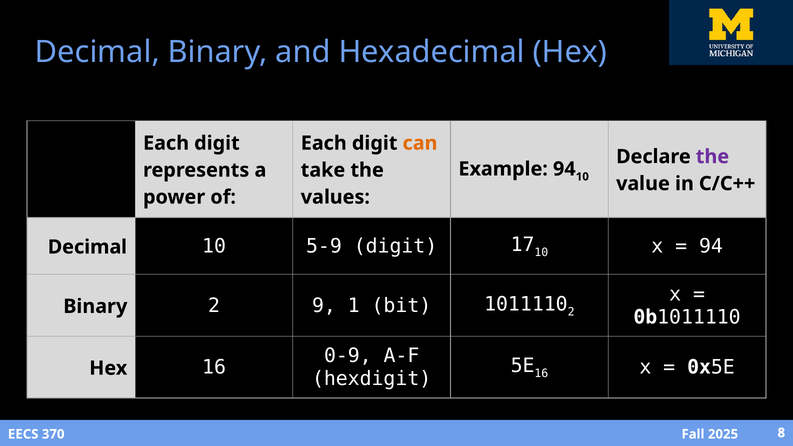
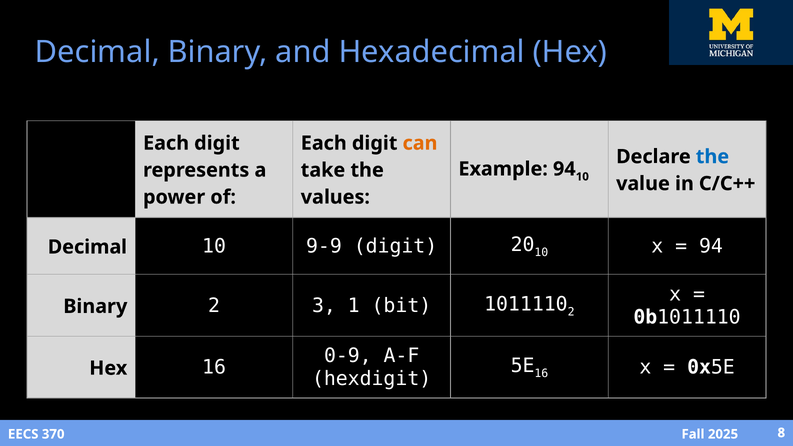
the at (712, 157) colour: purple -> blue
5-9: 5-9 -> 9-9
17: 17 -> 20
9: 9 -> 3
